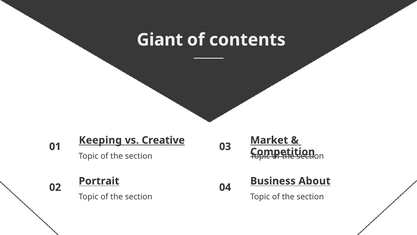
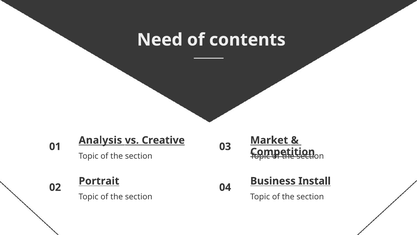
Giant: Giant -> Need
Keeping: Keeping -> Analysis
About: About -> Install
